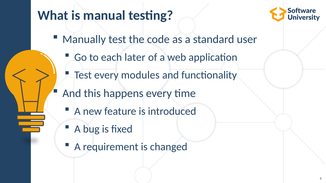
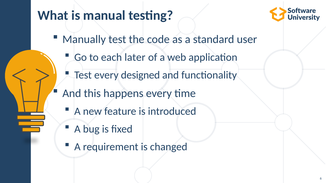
modules: modules -> designed
